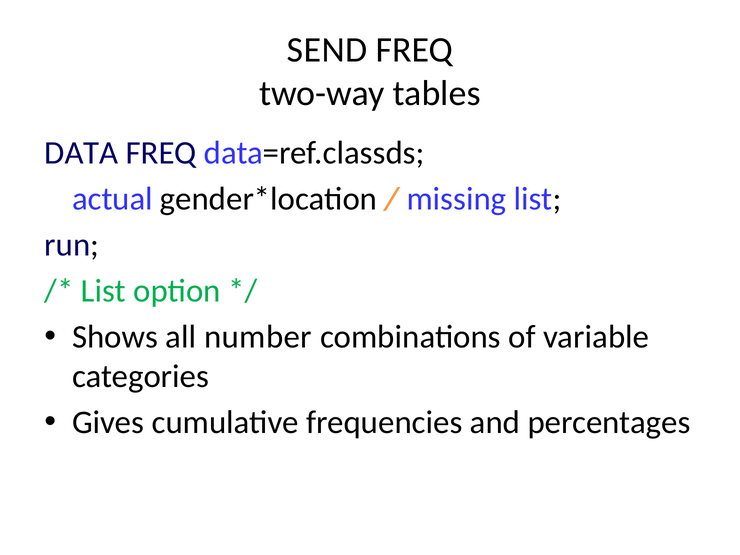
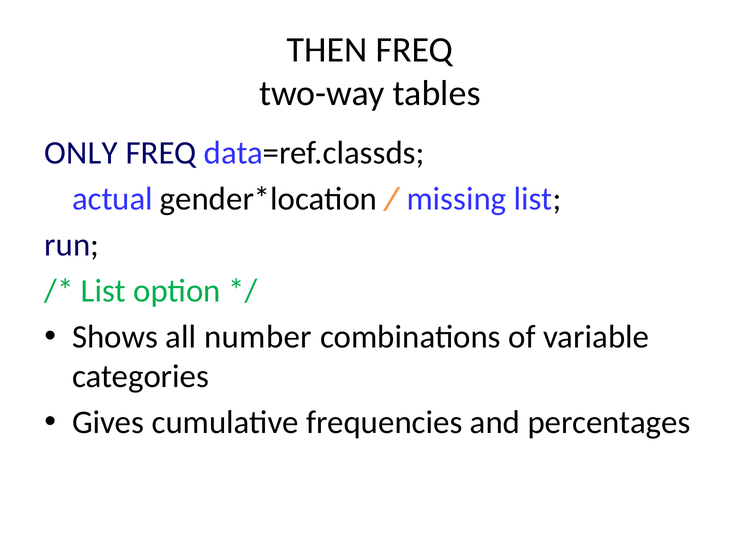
SEND: SEND -> THEN
DATA: DATA -> ONLY
